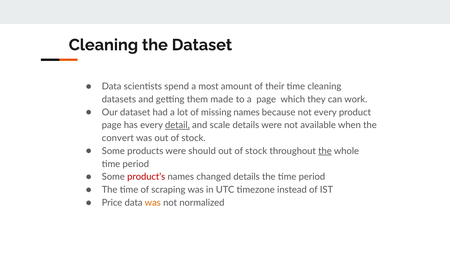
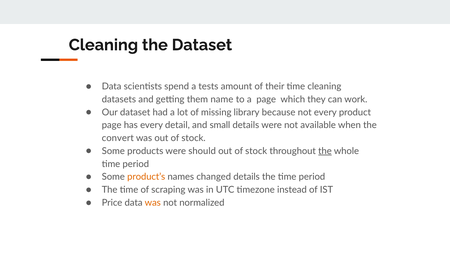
most: most -> tests
made: made -> name
missing names: names -> library
detail underline: present -> none
scale: scale -> small
product’s colour: red -> orange
